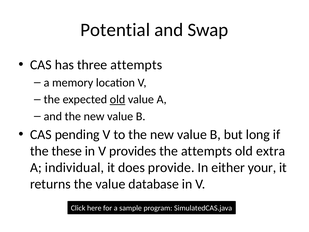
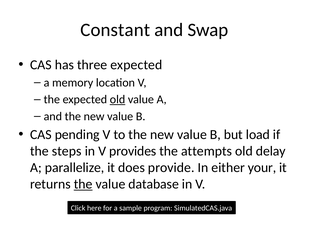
Potential: Potential -> Constant
three attempts: attempts -> expected
long: long -> load
these: these -> steps
extra: extra -> delay
individual: individual -> parallelize
the at (83, 184) underline: none -> present
